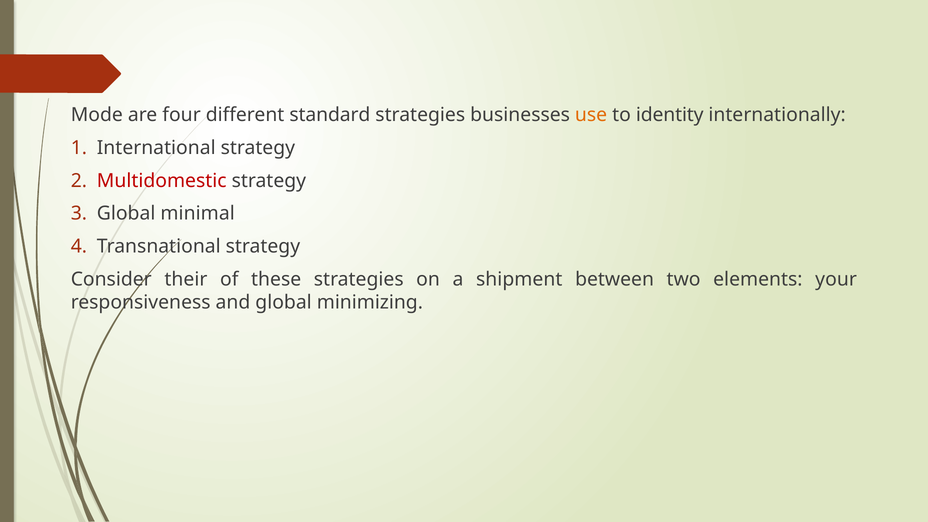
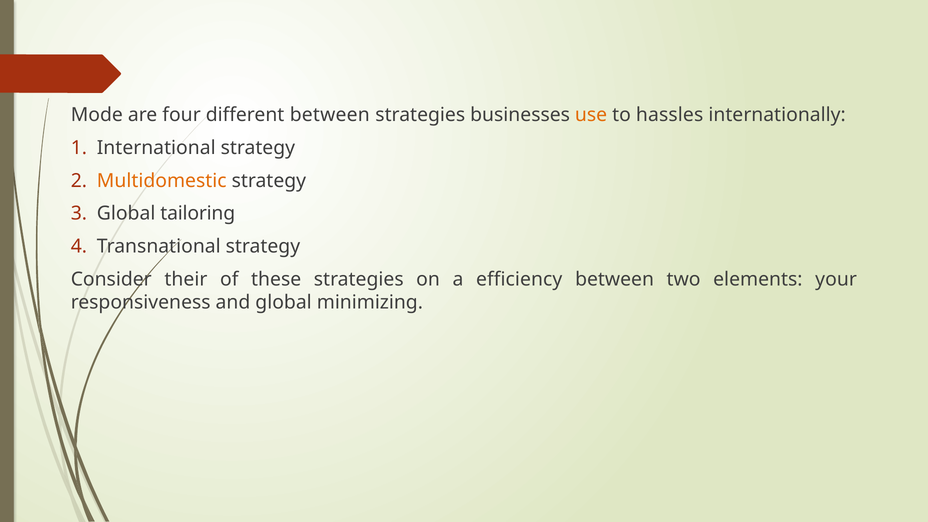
different standard: standard -> between
identity: identity -> hassles
Multidomestic colour: red -> orange
minimal: minimal -> tailoring
shipment: shipment -> efficiency
